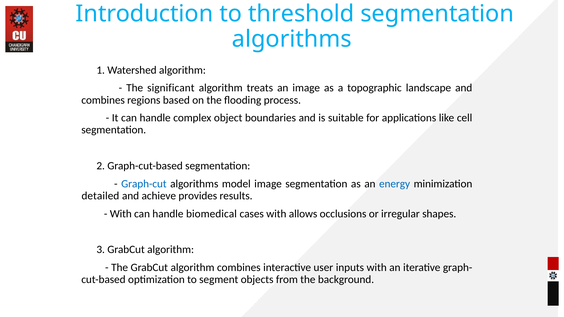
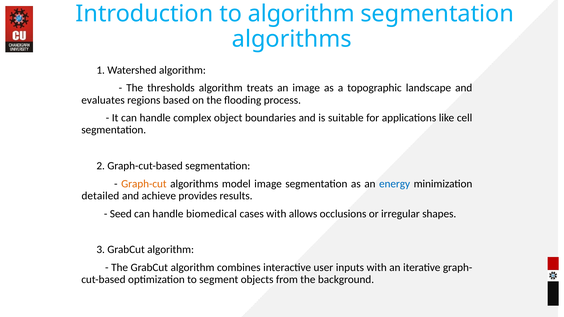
to threshold: threshold -> algorithm
significant: significant -> thresholds
combines at (103, 100): combines -> evaluates
Graph-cut colour: blue -> orange
With at (121, 214): With -> Seed
